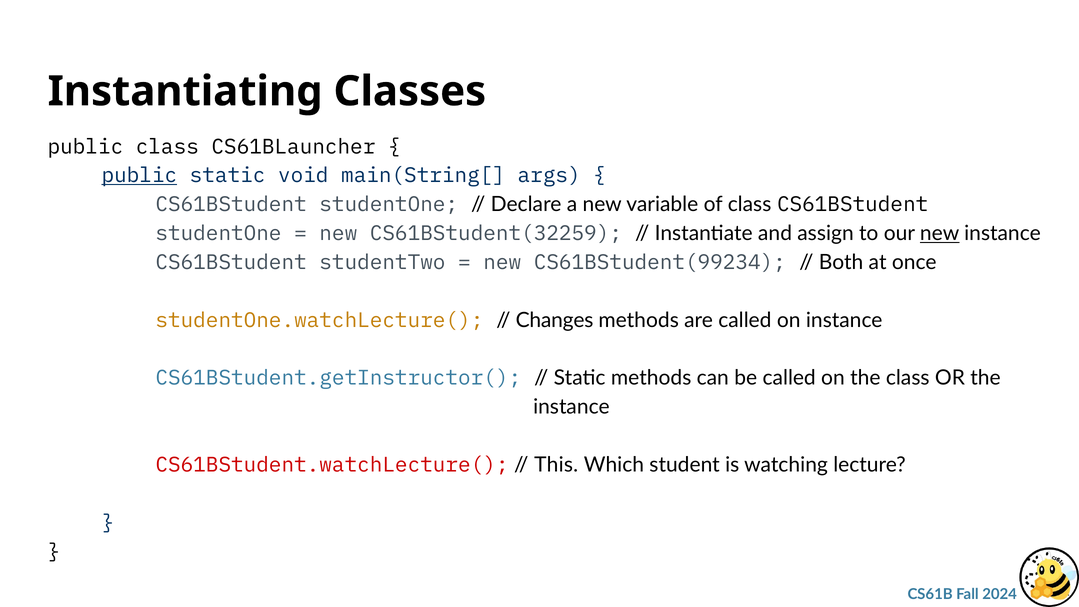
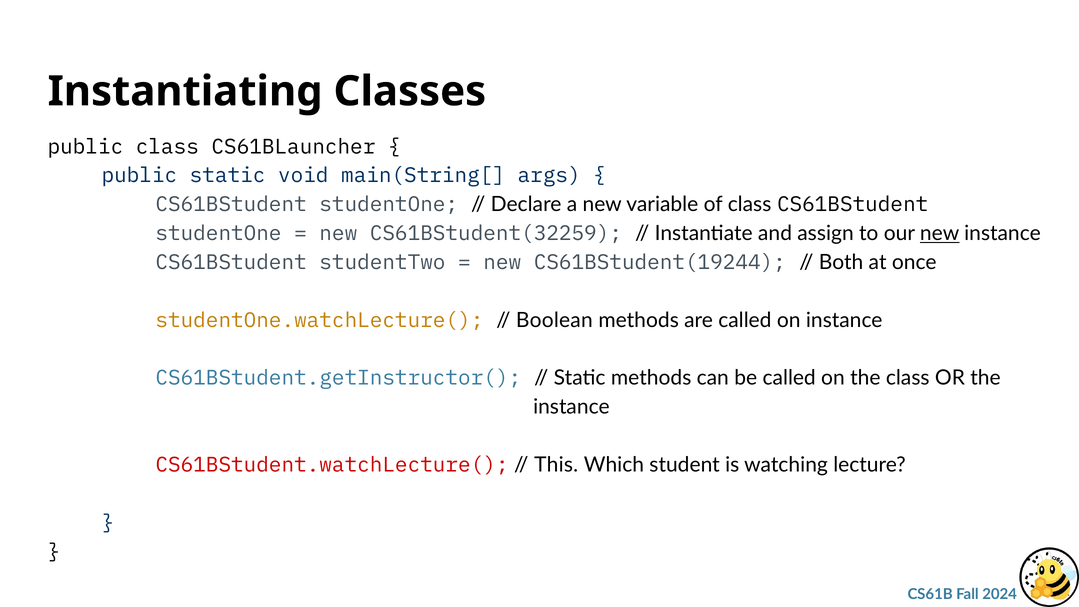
public at (139, 176) underline: present -> none
CS61BStudent(99234: CS61BStudent(99234 -> CS61BStudent(19244
Changes: Changes -> Boolean
